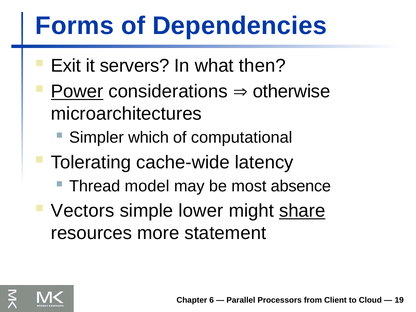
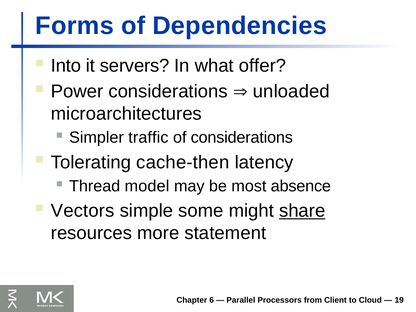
Exit: Exit -> Into
then: then -> offer
Power underline: present -> none
otherwise: otherwise -> unloaded
which: which -> traffic
of computational: computational -> considerations
cache-wide: cache-wide -> cache-then
lower: lower -> some
